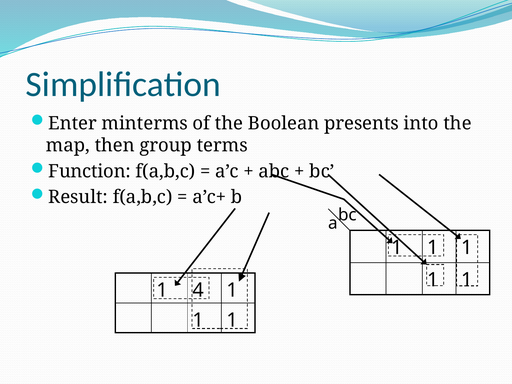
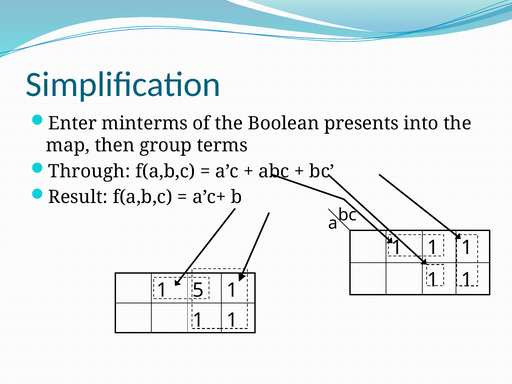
Function: Function -> Through
4: 4 -> 5
